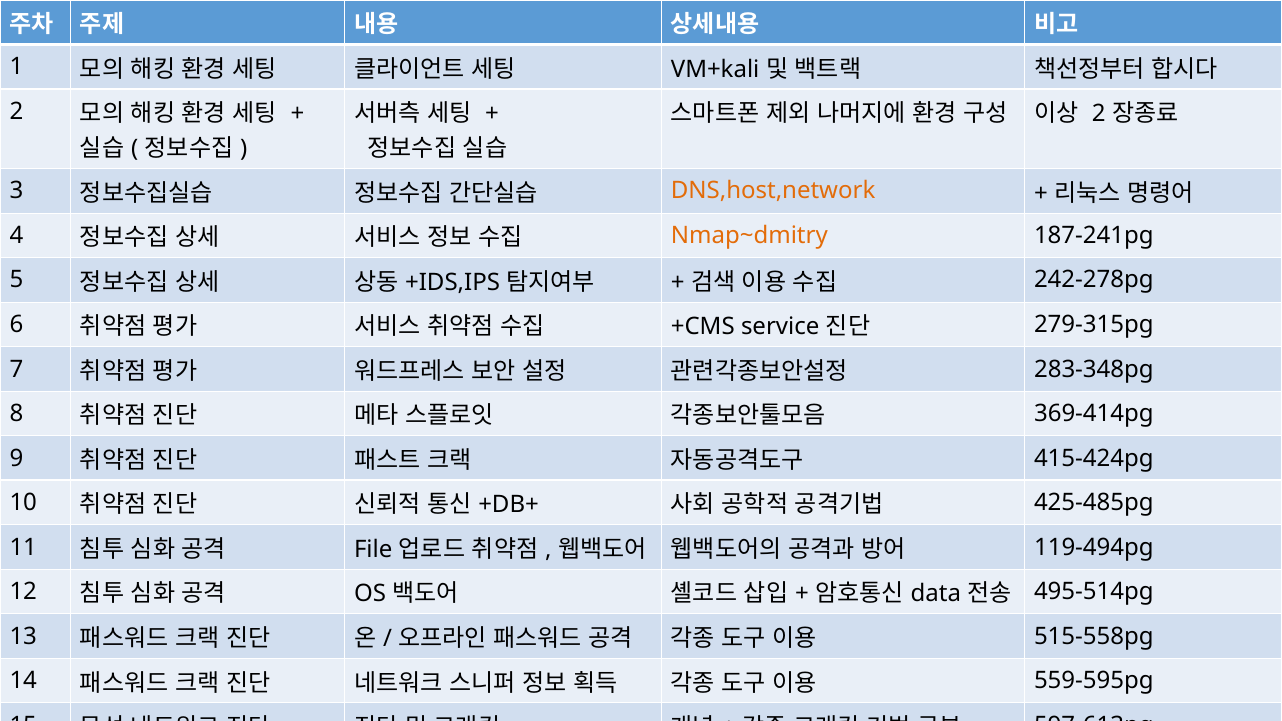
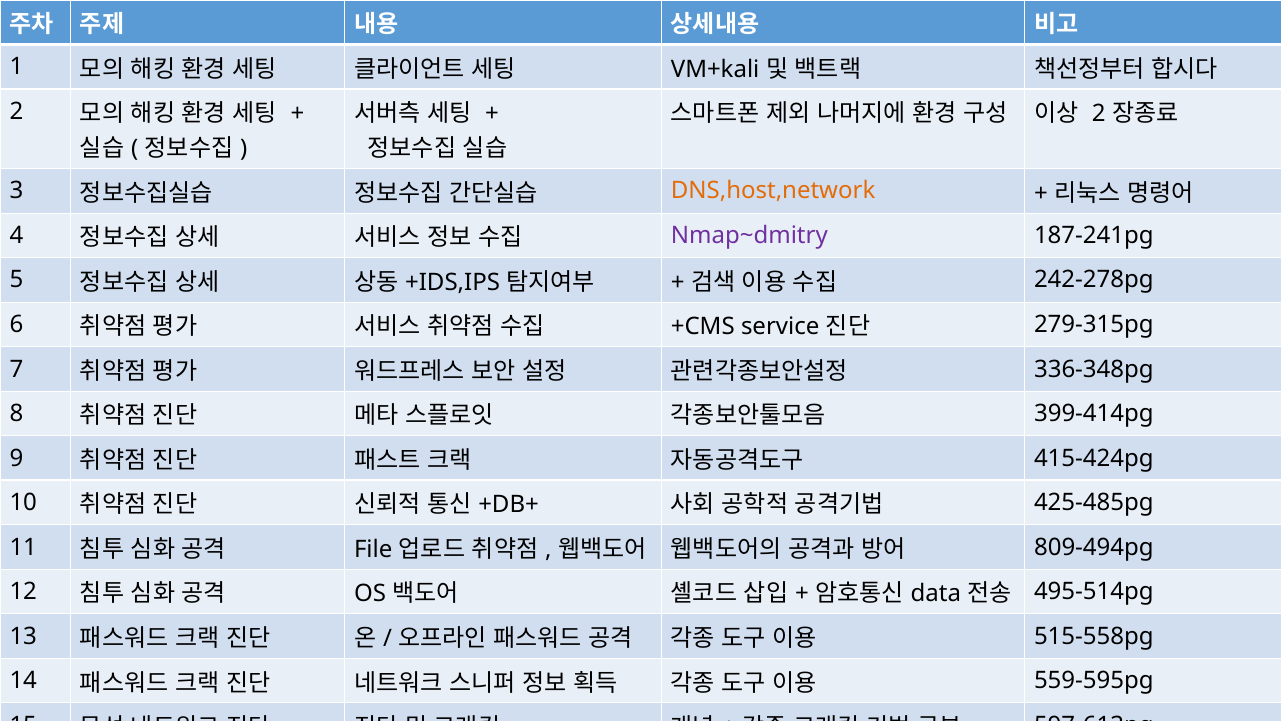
Nmap~dmitry colour: orange -> purple
283-348pg: 283-348pg -> 336-348pg
369-414pg: 369-414pg -> 399-414pg
119-494pg: 119-494pg -> 809-494pg
